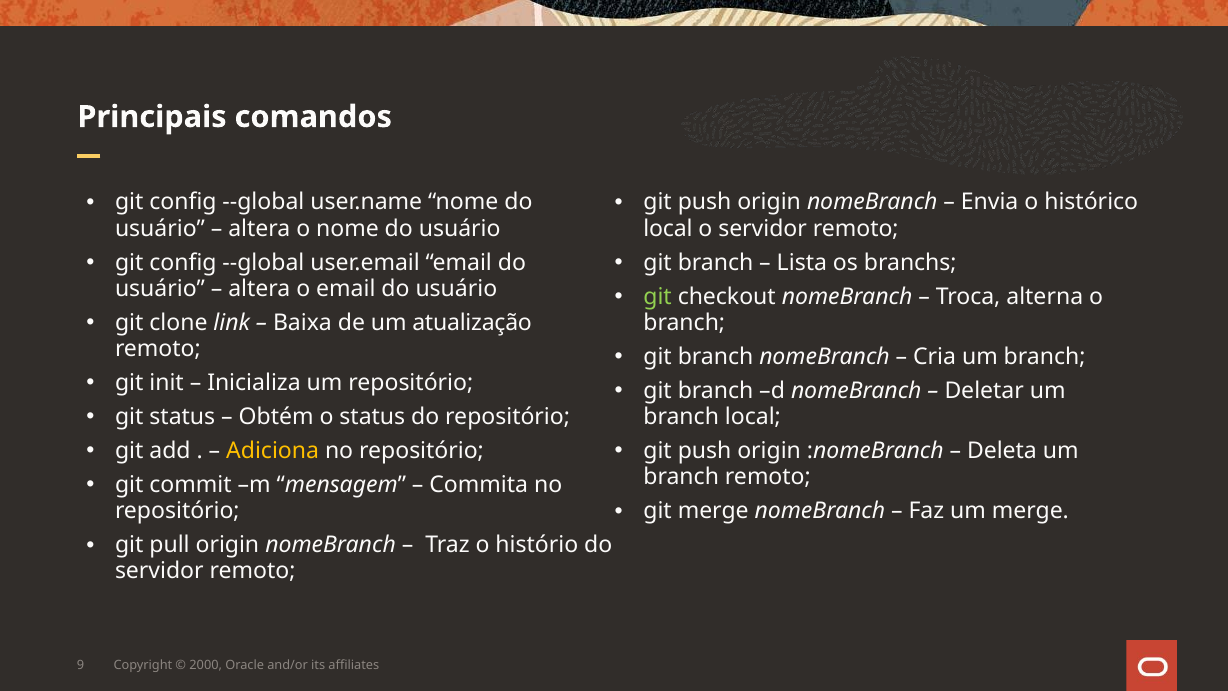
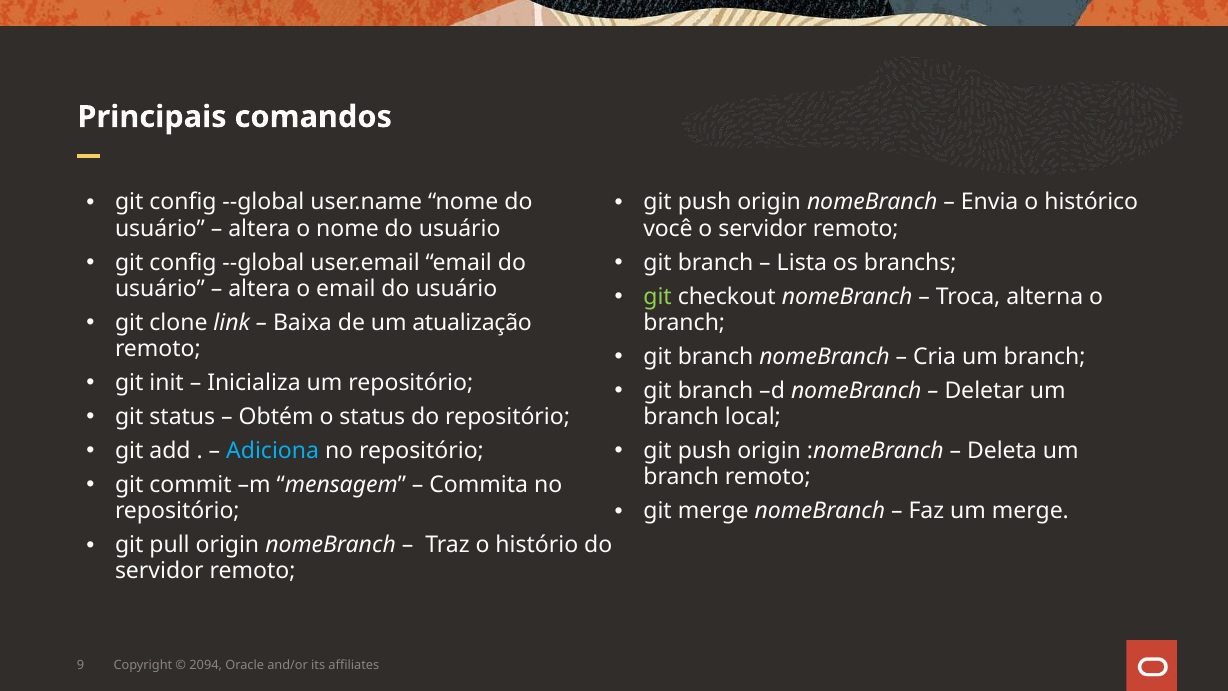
local at (668, 228): local -> você
Adiciona colour: yellow -> light blue
2000: 2000 -> 2094
